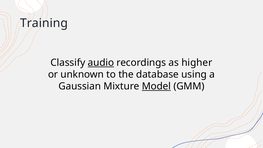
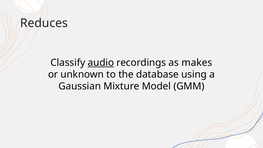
Training: Training -> Reduces
higher: higher -> makes
Model underline: present -> none
